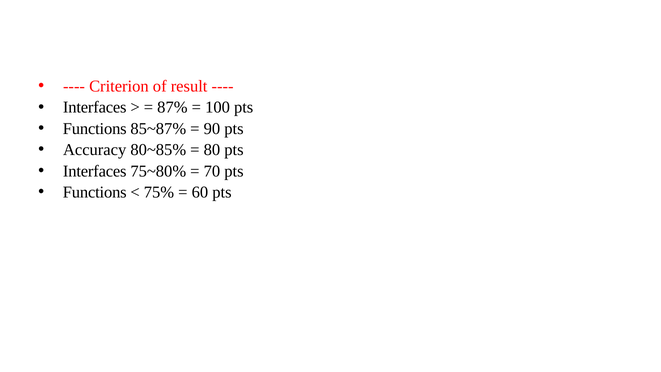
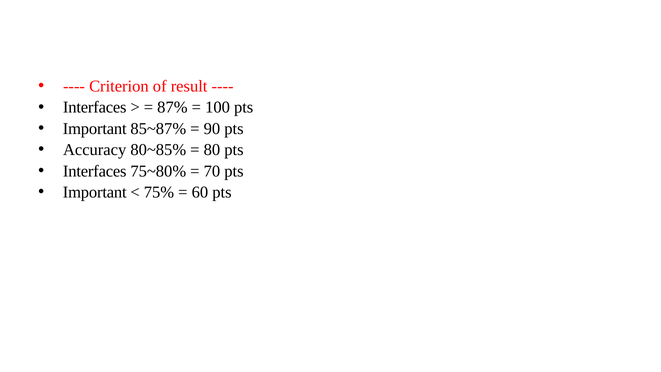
Functions at (95, 129): Functions -> Important
Functions at (95, 192): Functions -> Important
